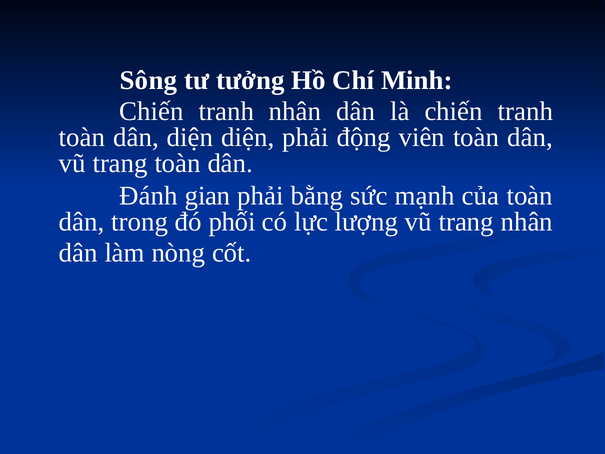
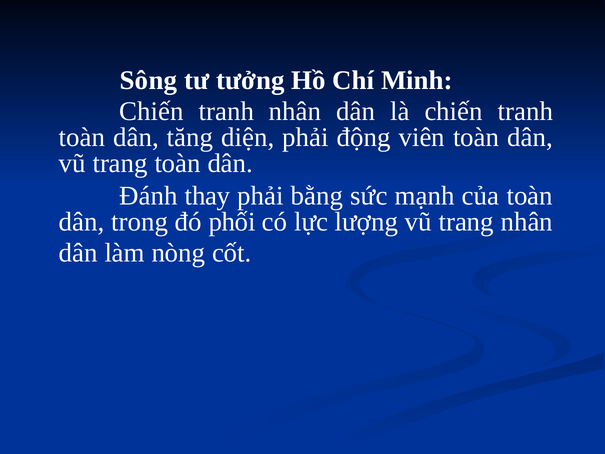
dân diện: diện -> tăng
gian: gian -> thay
